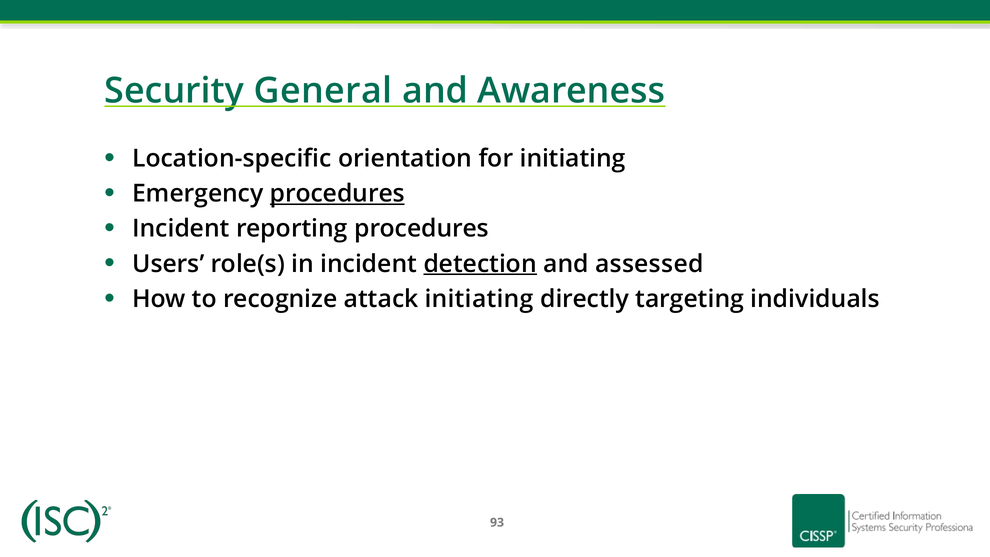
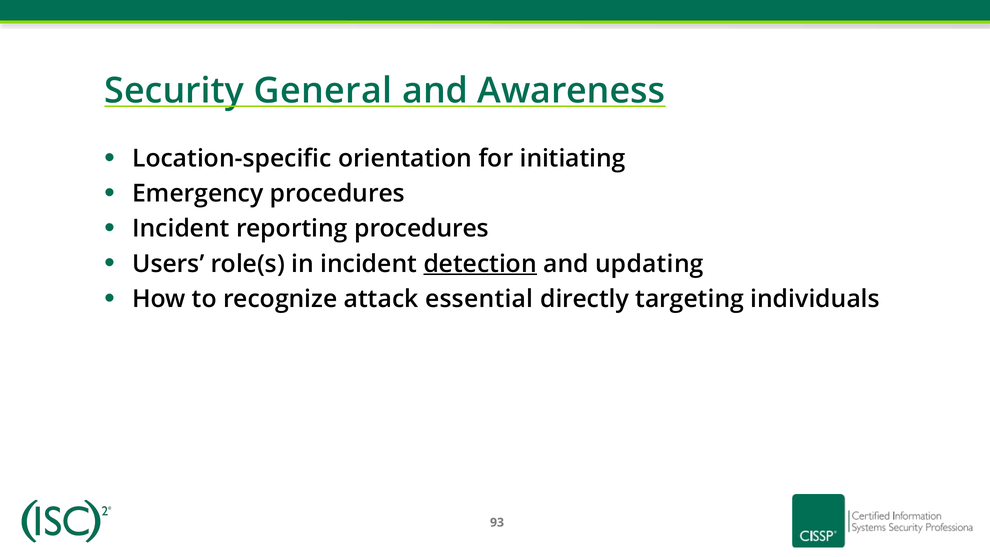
procedures at (337, 194) underline: present -> none
assessed: assessed -> updating
attack initiating: initiating -> essential
